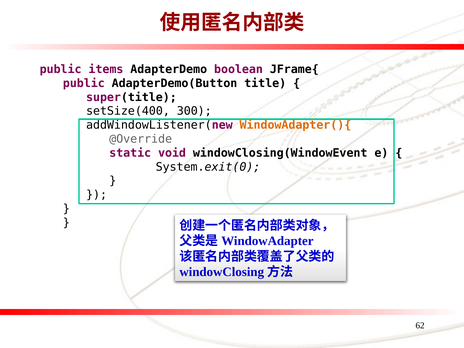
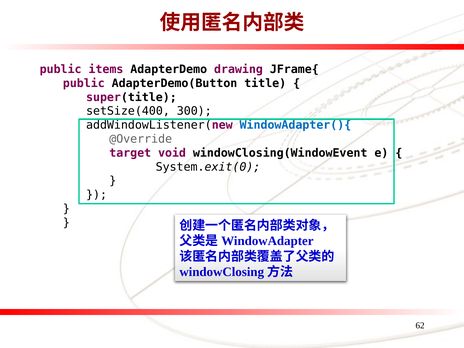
boolean: boolean -> drawing
WindowAdapter(){ colour: orange -> blue
static: static -> target
